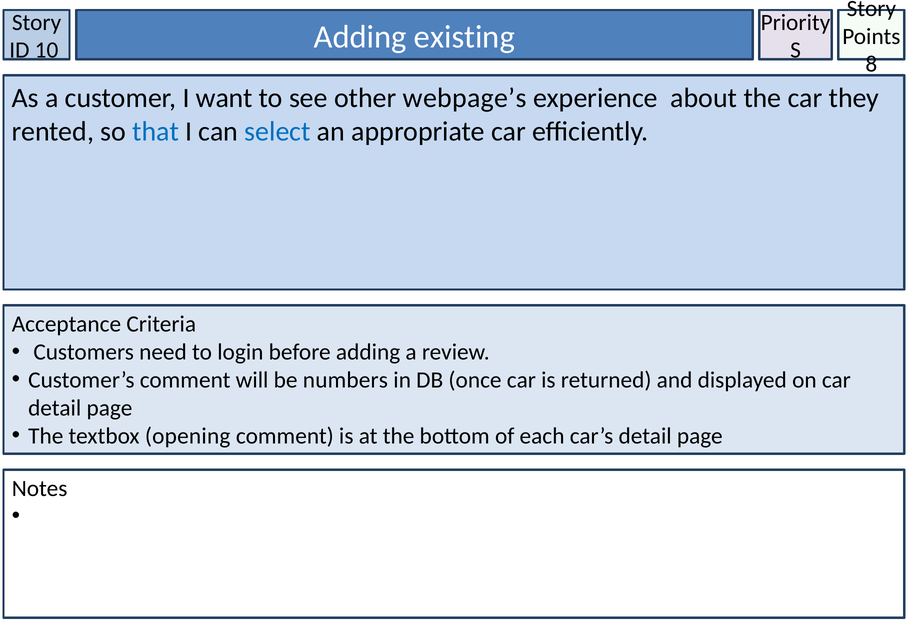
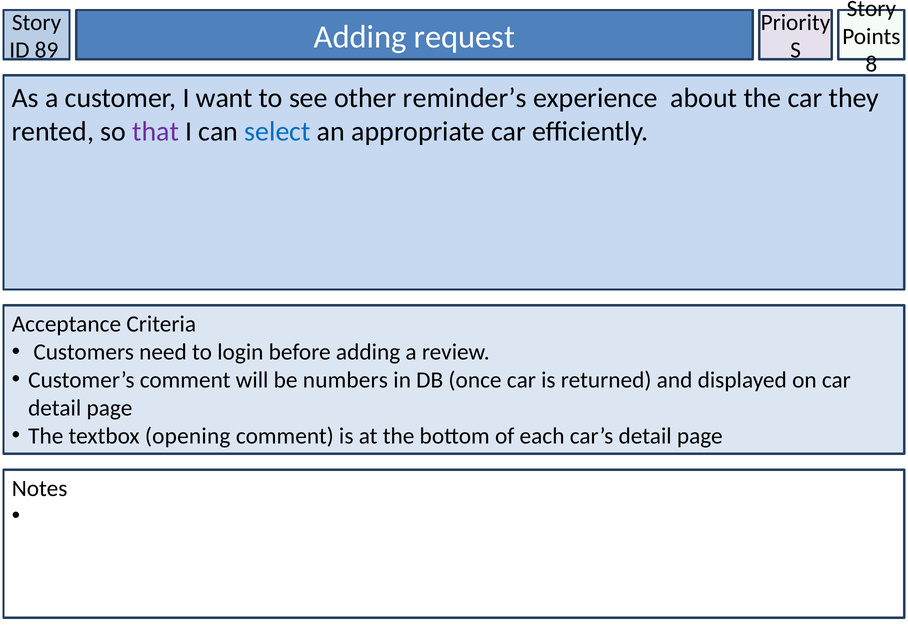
10: 10 -> 89
existing: existing -> request
webpage’s: webpage’s -> reminder’s
that colour: blue -> purple
